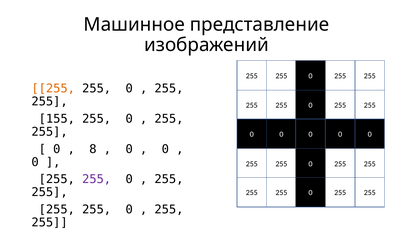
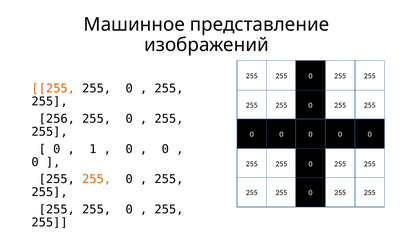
155: 155 -> 256
8: 8 -> 1
255 at (97, 180) colour: purple -> orange
